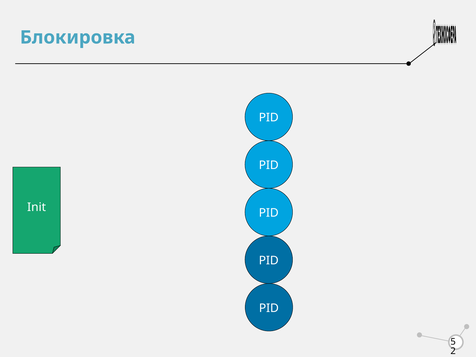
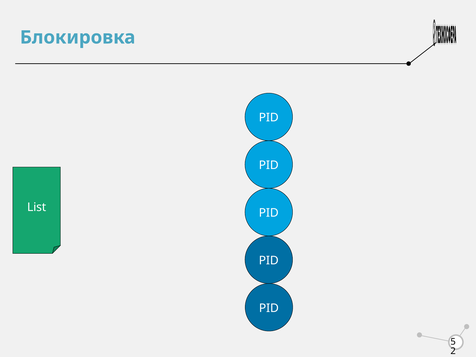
Init: Init -> List
